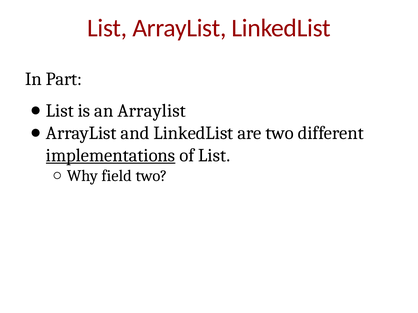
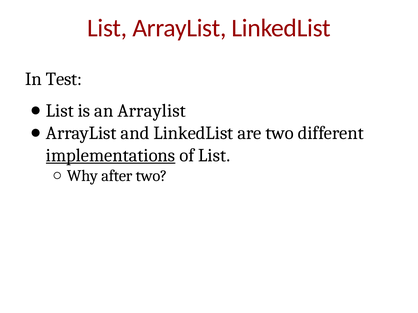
Part: Part -> Test
field: field -> after
